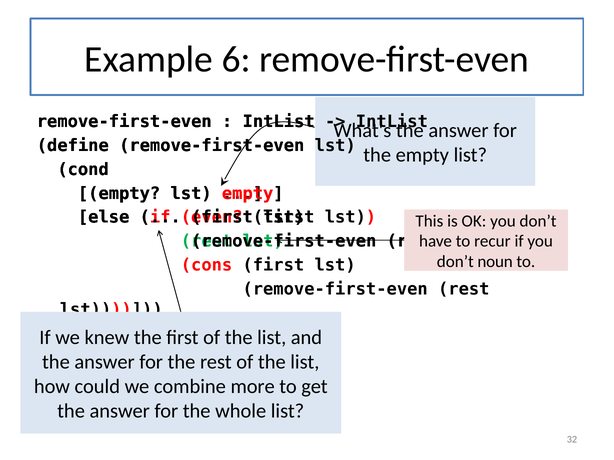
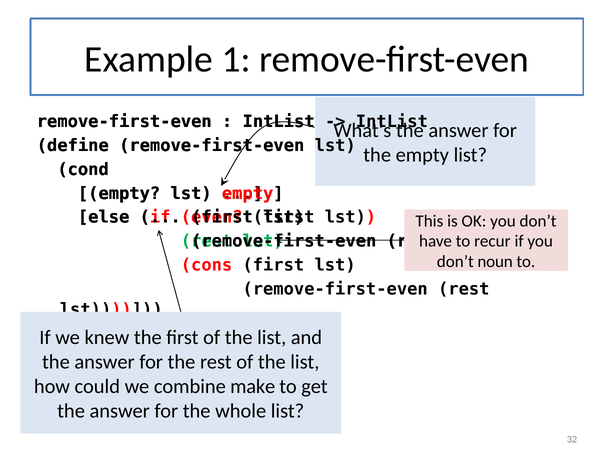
6: 6 -> 1
more: more -> make
